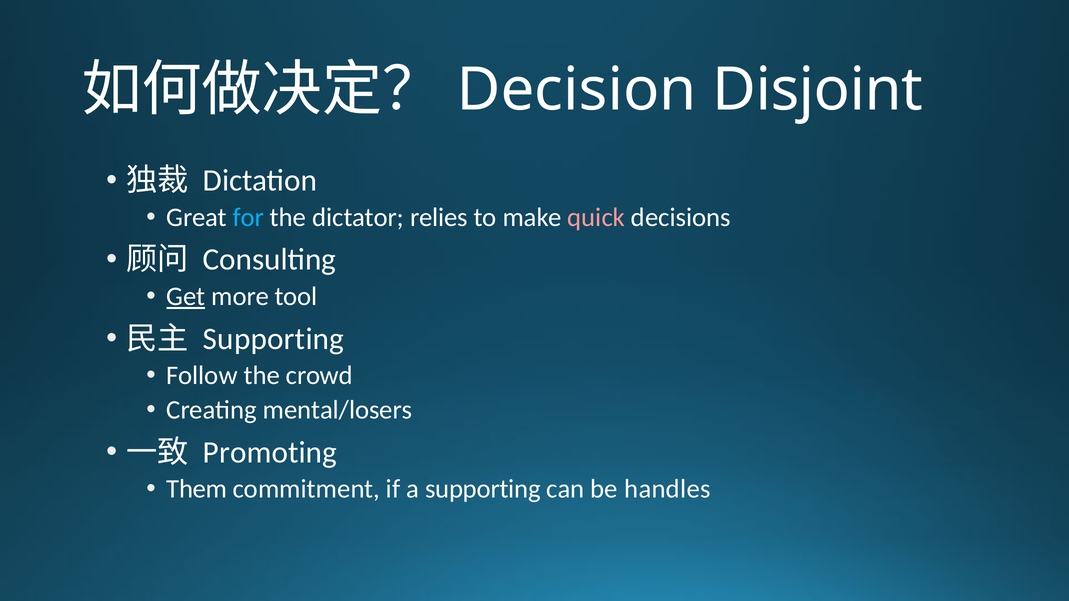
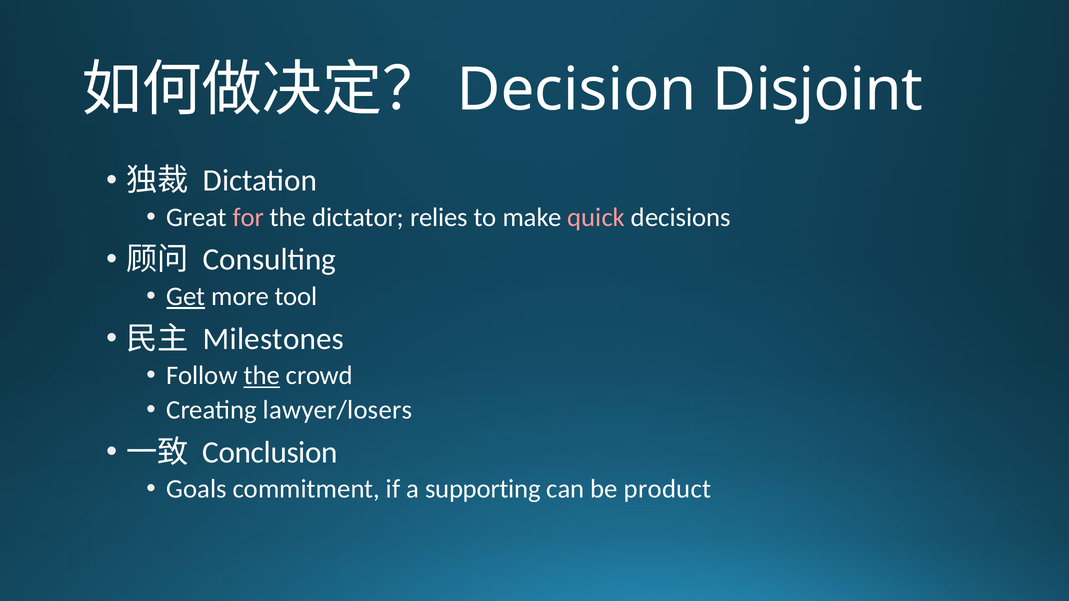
for colour: light blue -> pink
Supporting at (274, 339): Supporting -> Milestones
the at (262, 376) underline: none -> present
mental/losers: mental/losers -> lawyer/losers
Promoting: Promoting -> Conclusion
Them: Them -> Goals
handles: handles -> product
